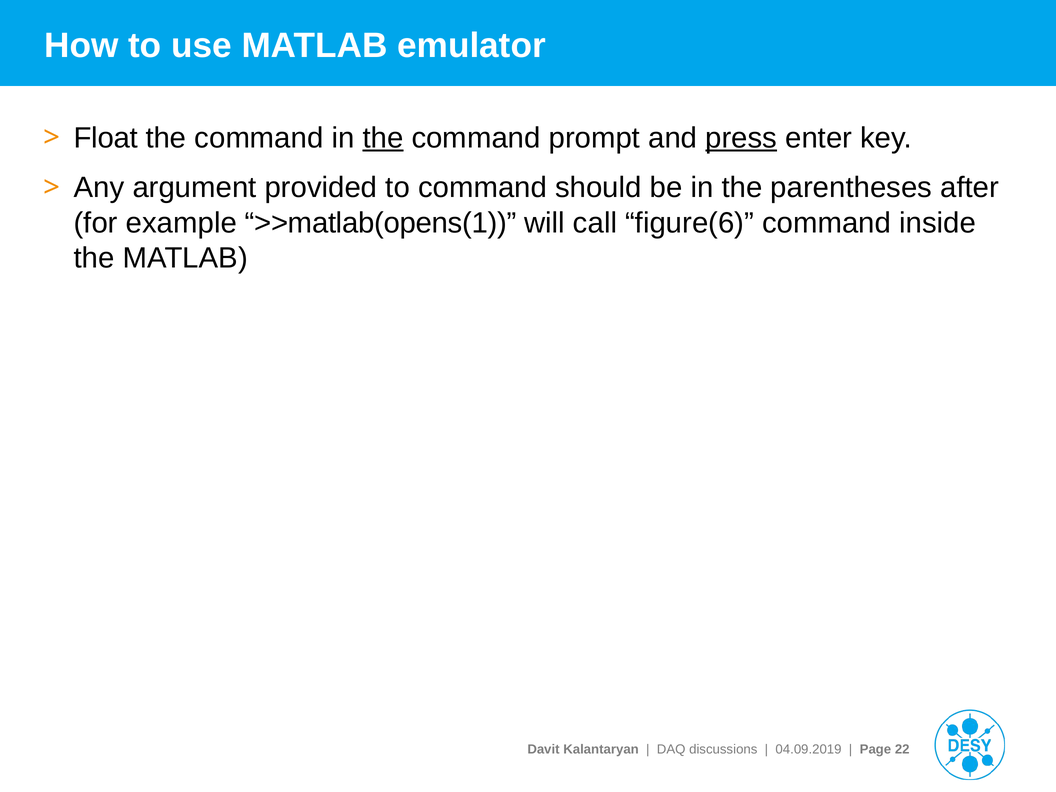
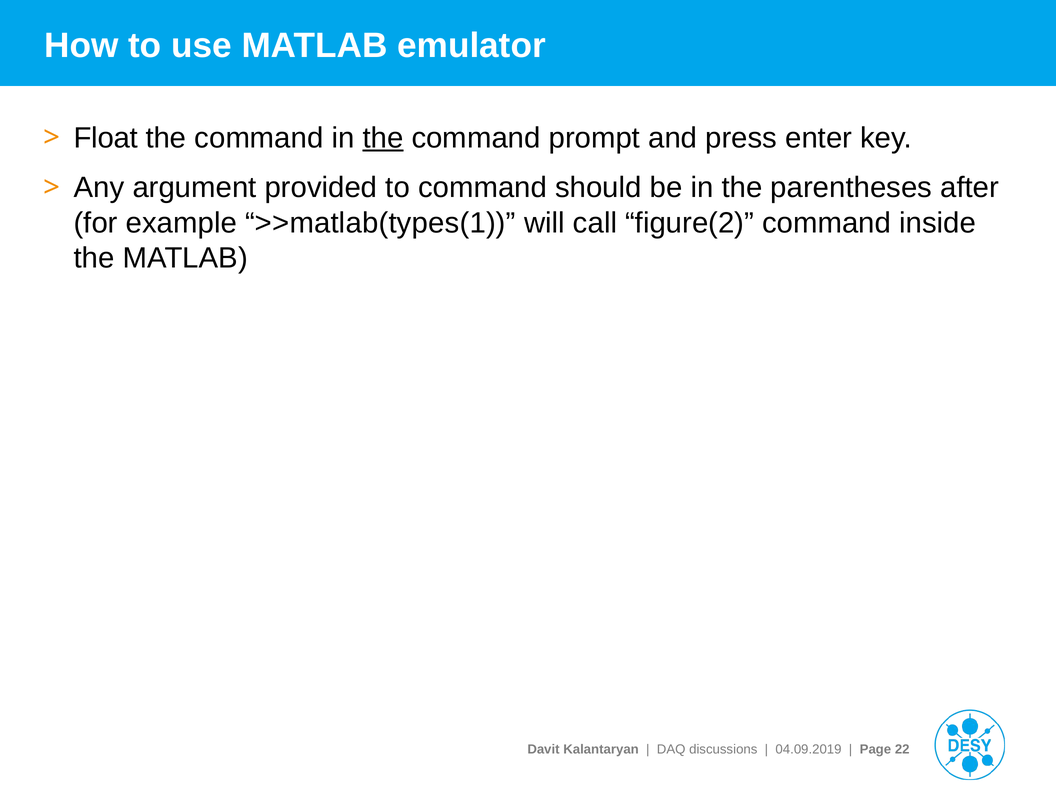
press underline: present -> none
>>matlab(opens(1: >>matlab(opens(1 -> >>matlab(types(1
figure(6: figure(6 -> figure(2
